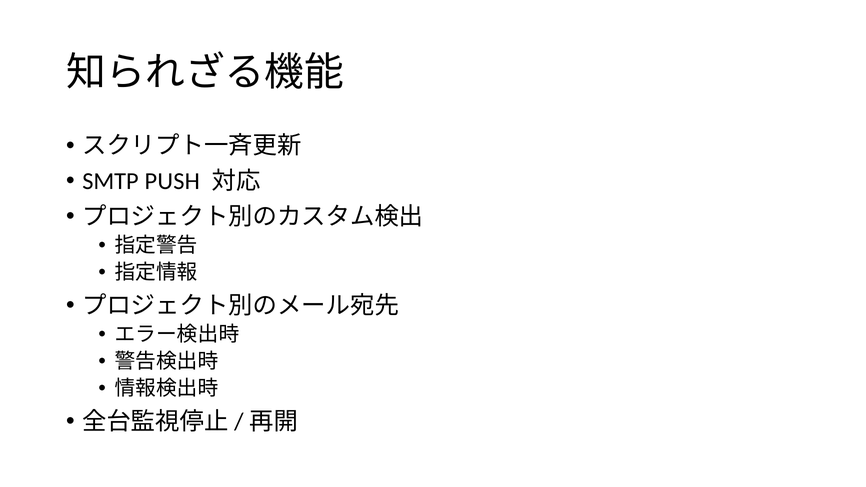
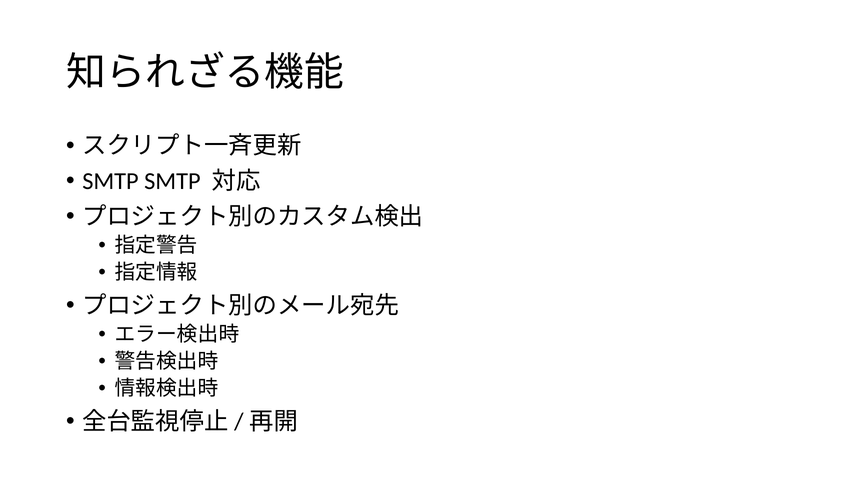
SMTP PUSH: PUSH -> SMTP
